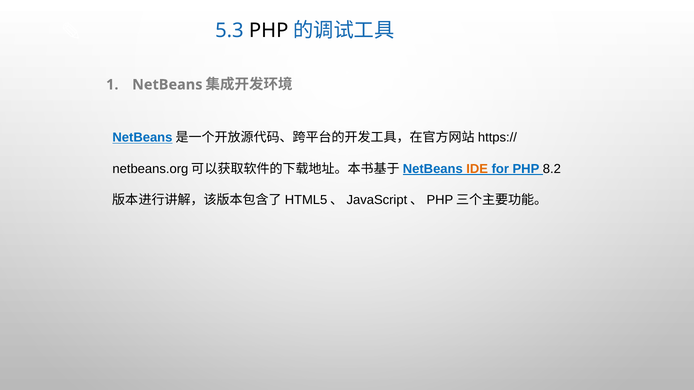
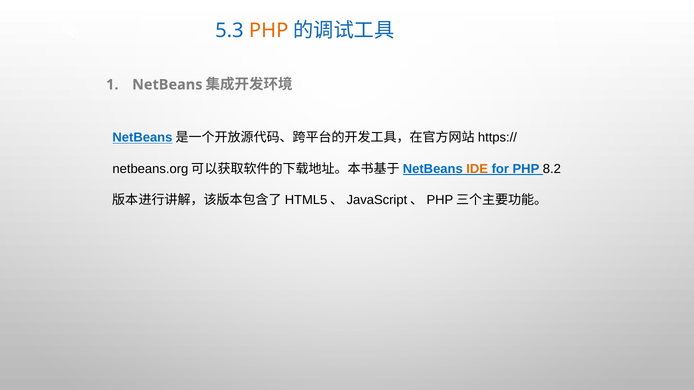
PHP at (269, 31) colour: black -> orange
